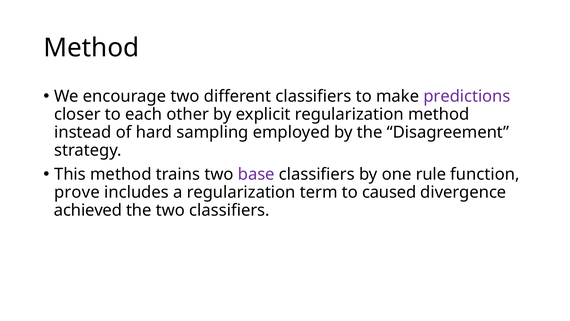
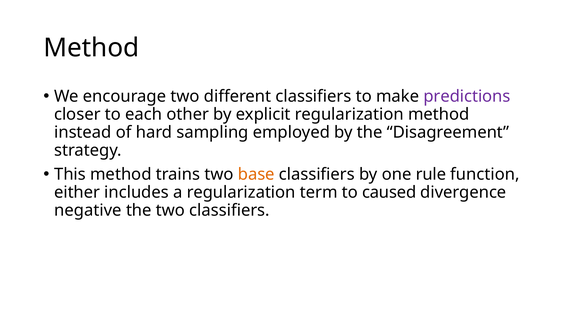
base colour: purple -> orange
prove: prove -> either
achieved: achieved -> negative
